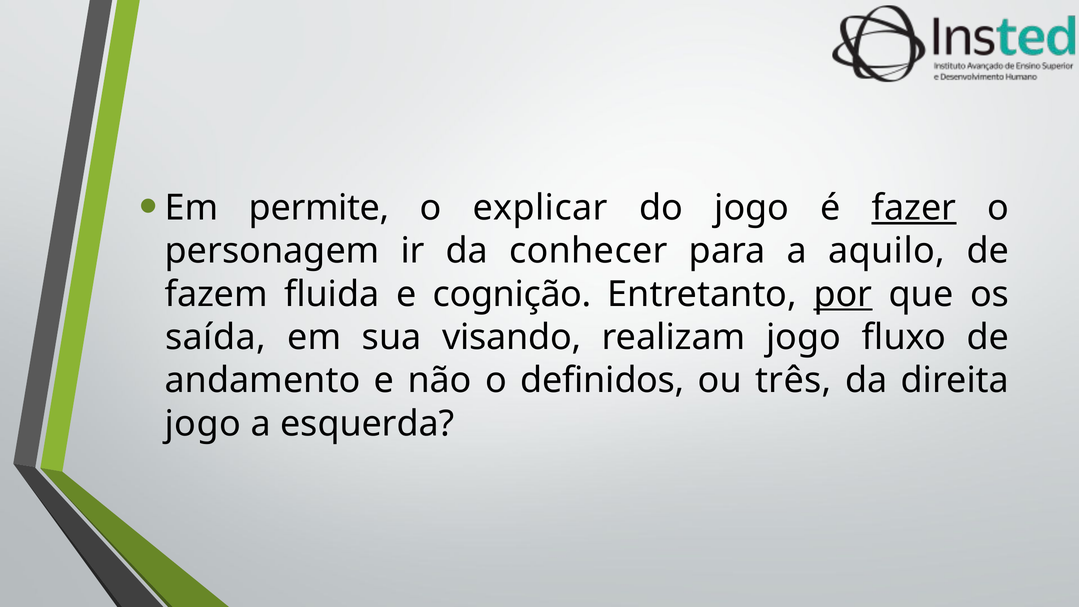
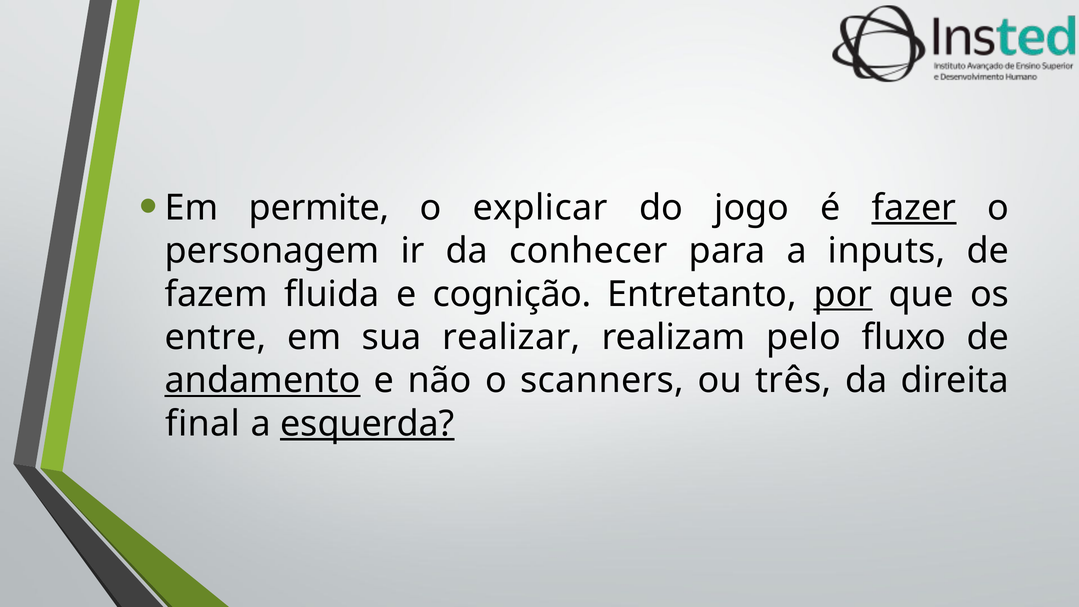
aquilo: aquilo -> inputs
saída: saída -> entre
visando: visando -> realizar
realizam jogo: jogo -> pelo
andamento underline: none -> present
definidos: definidos -> scanners
jogo at (203, 424): jogo -> final
esquerda underline: none -> present
